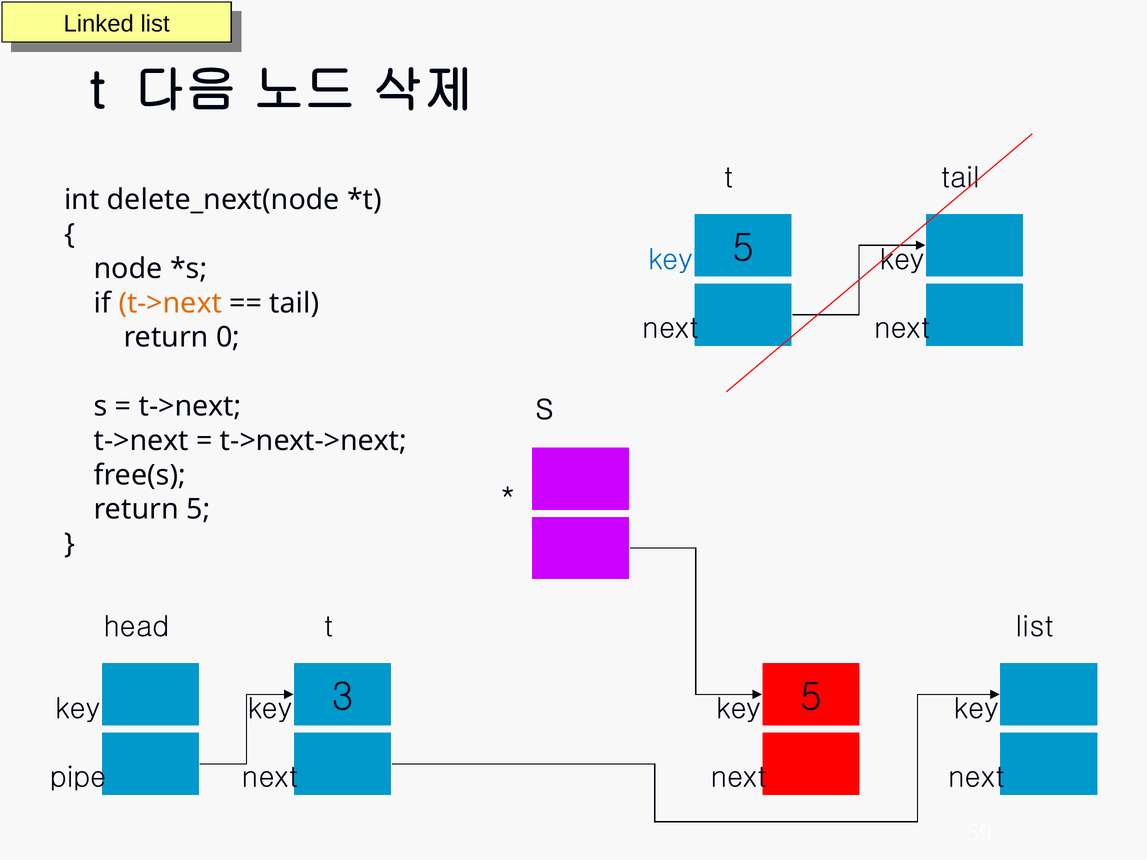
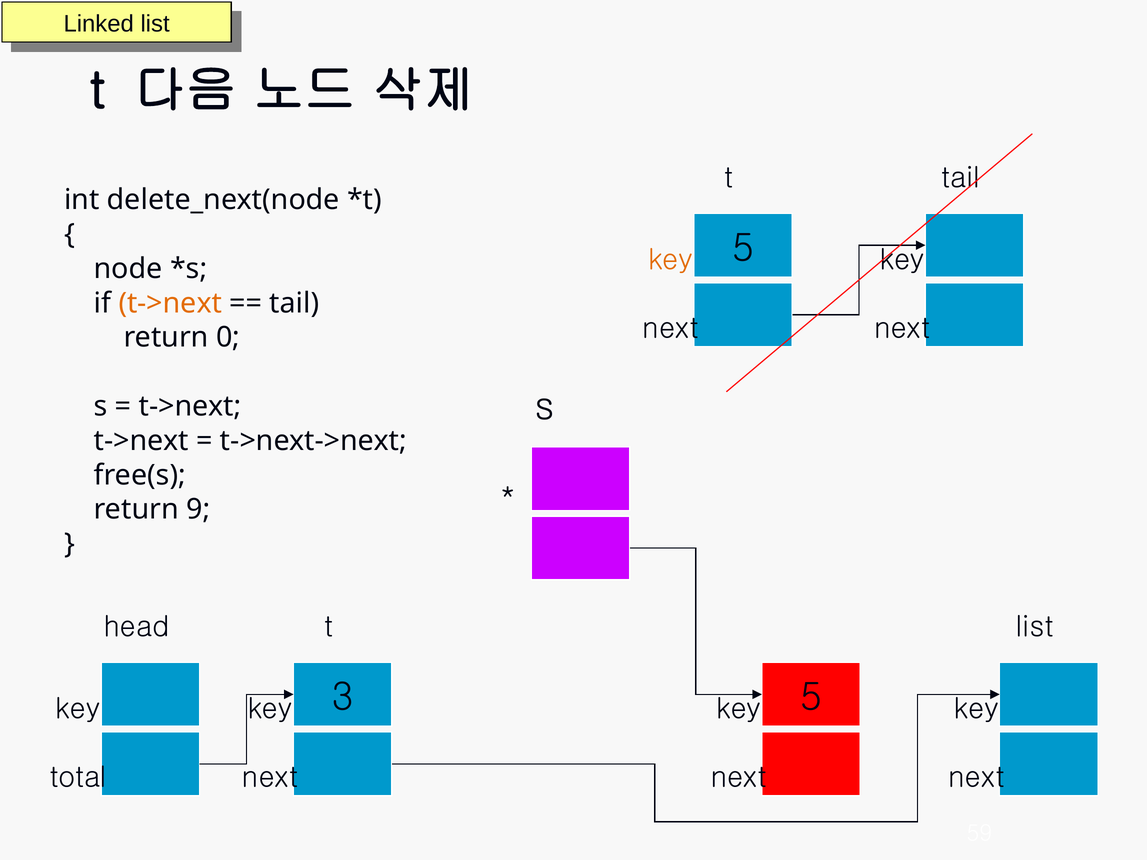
key at (671, 260) colour: blue -> orange
return 5: 5 -> 9
pipe: pipe -> total
